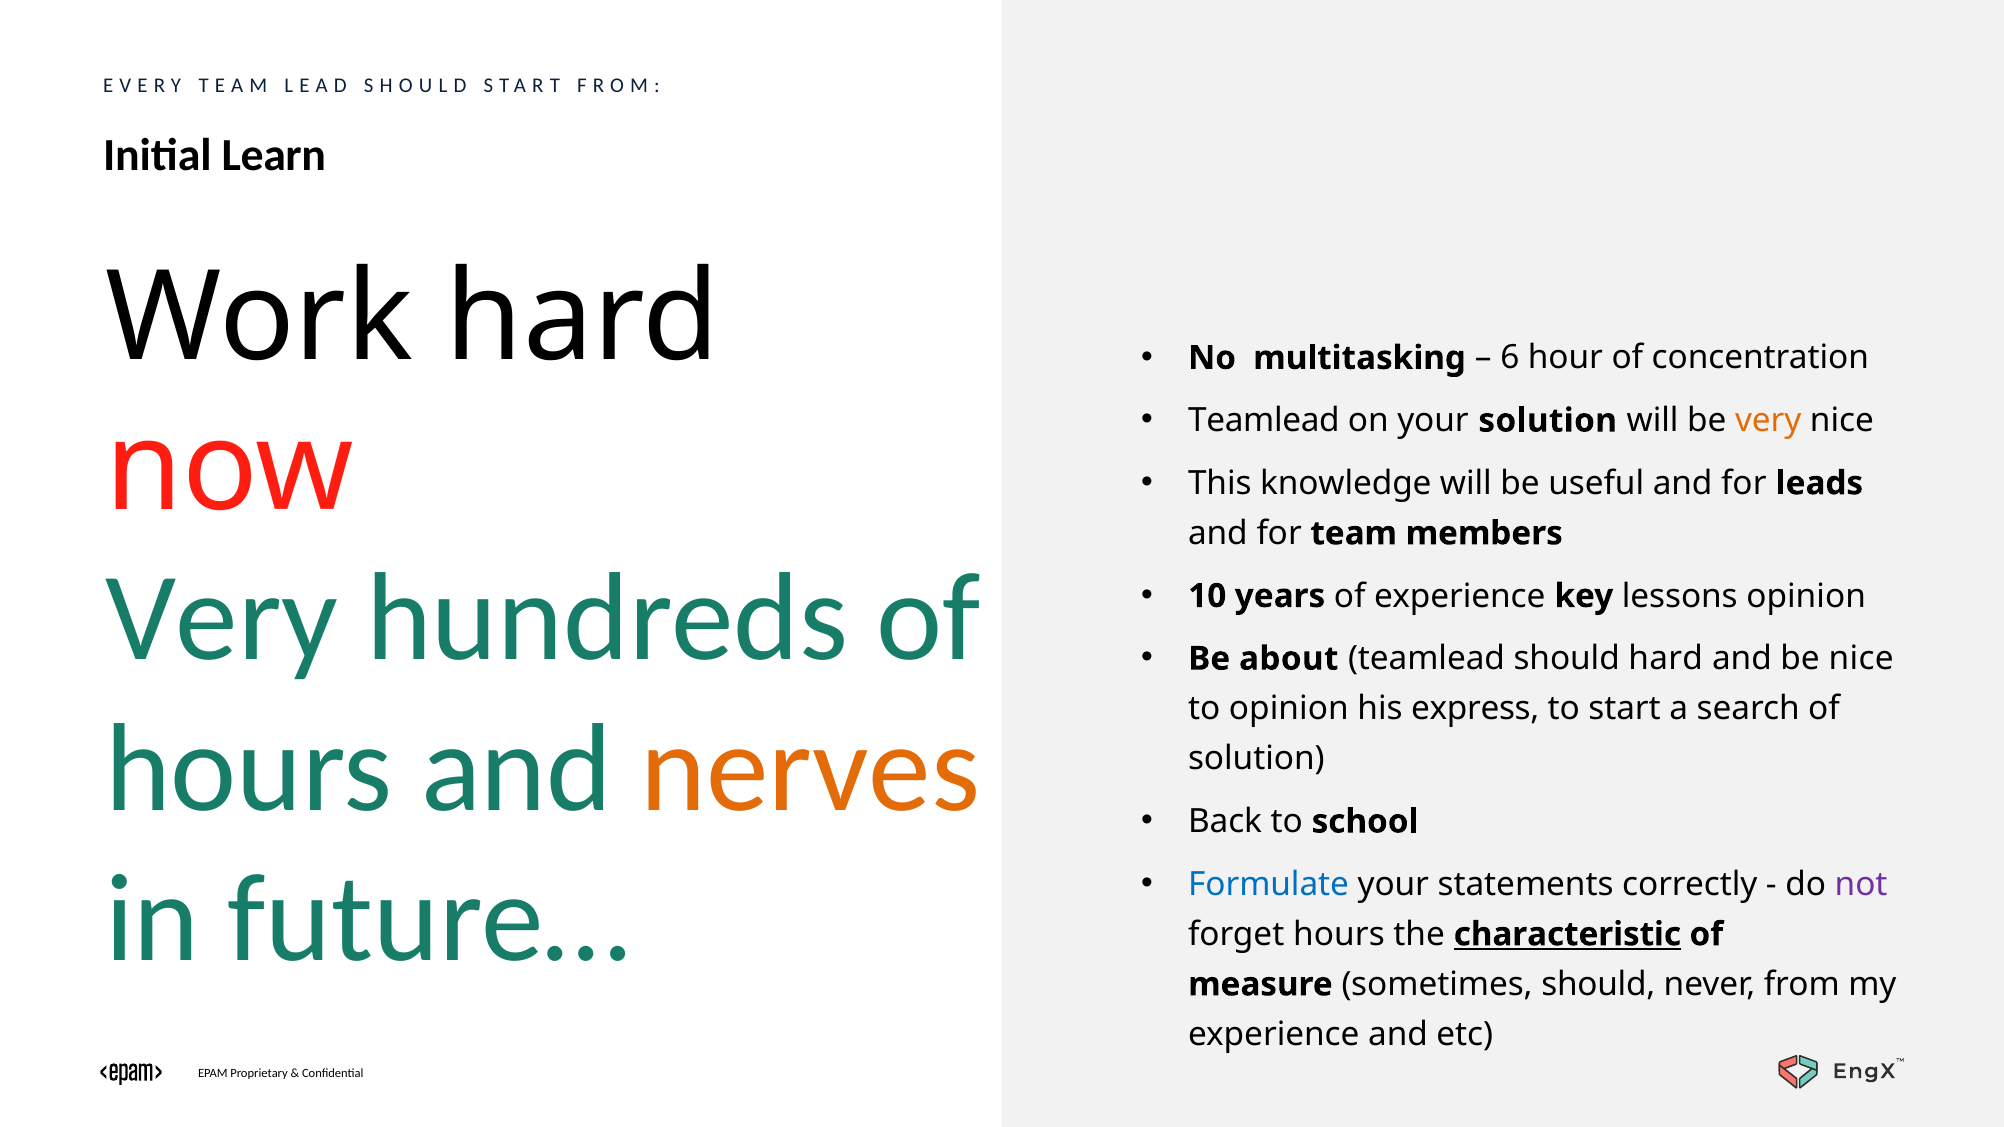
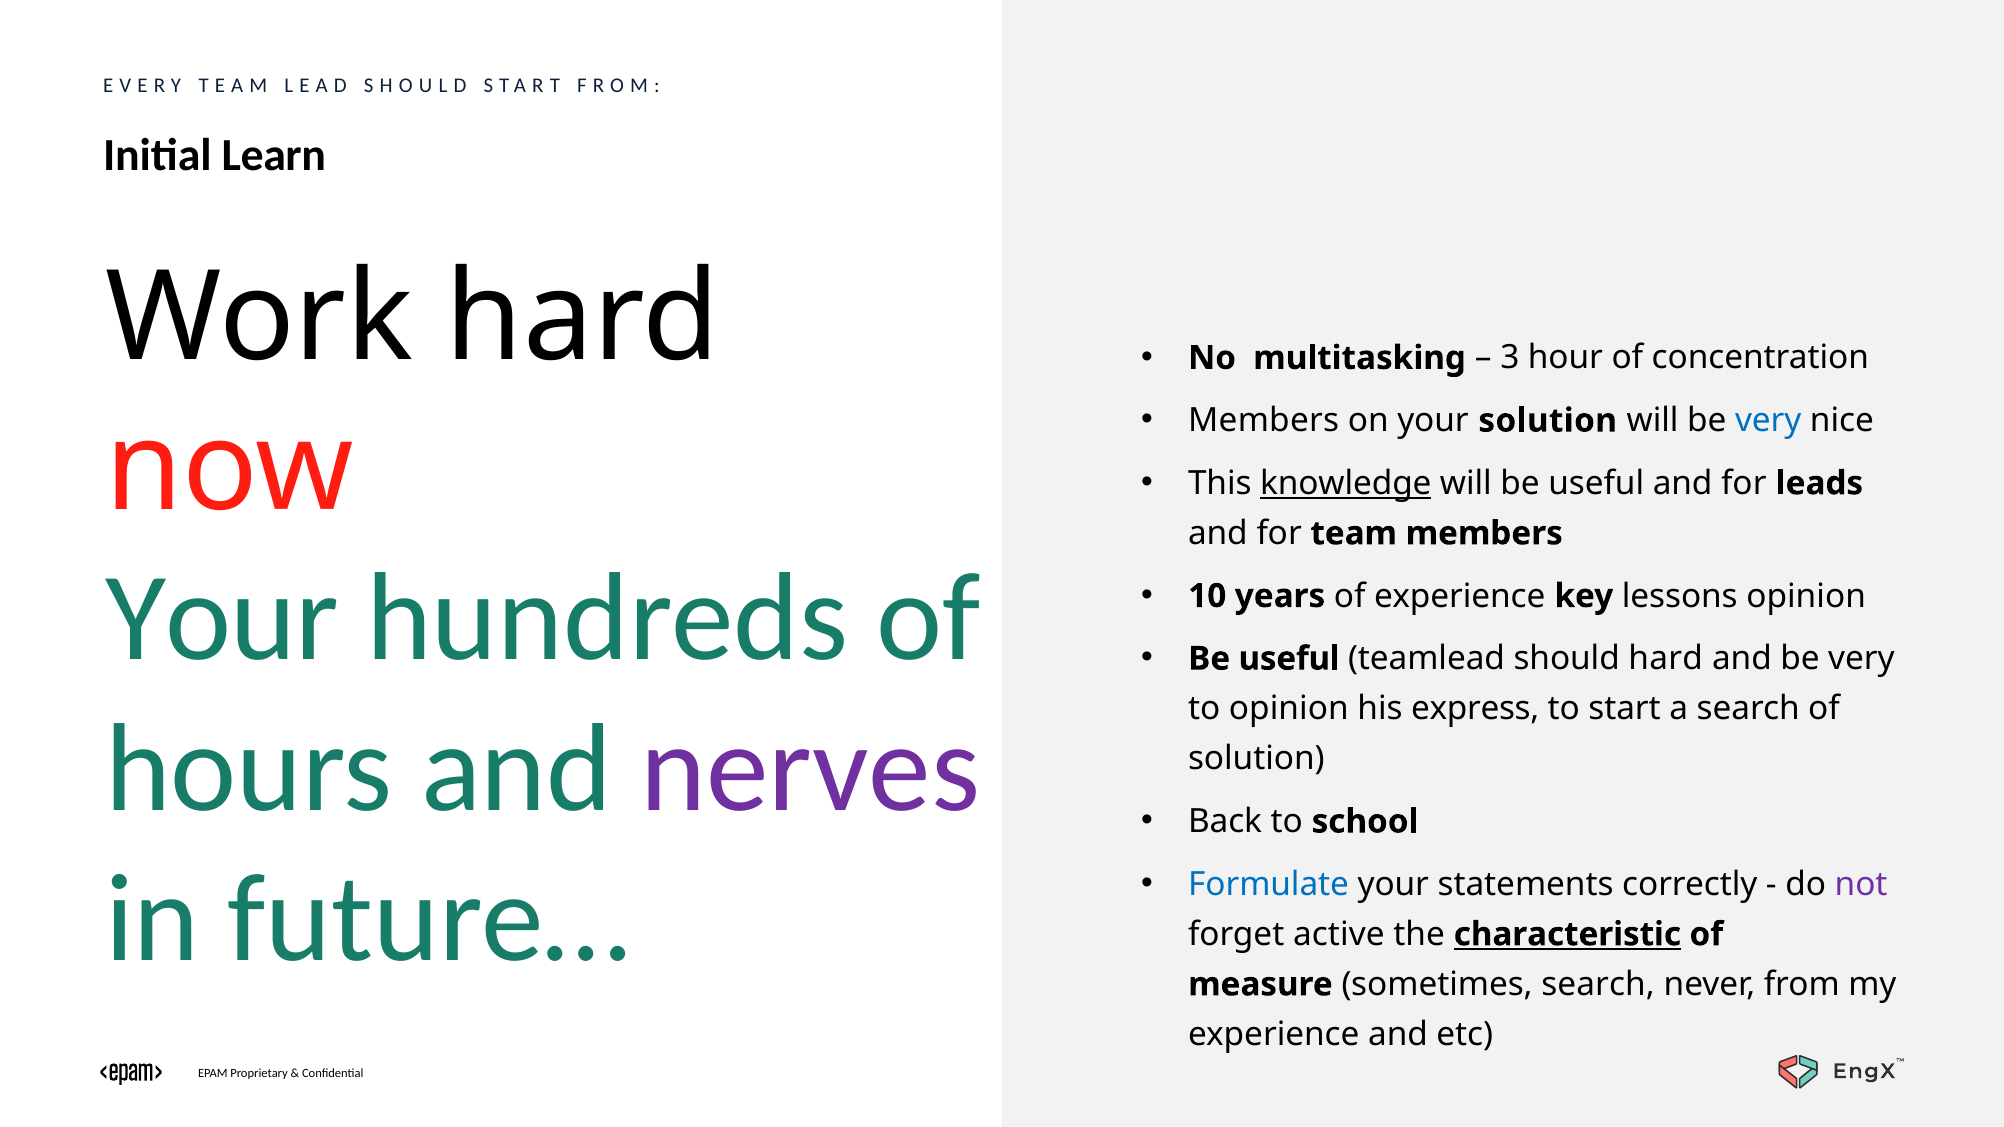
6: 6 -> 3
Teamlead at (1264, 421): Teamlead -> Members
very at (1768, 421) colour: orange -> blue
knowledge underline: none -> present
Very at (222, 619): Very -> Your
about at (1289, 659): about -> useful
and be nice: nice -> very
nerves colour: orange -> purple
forget hours: hours -> active
sometimes should: should -> search
